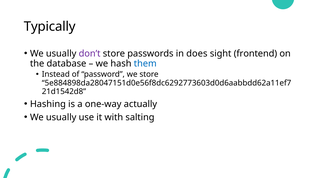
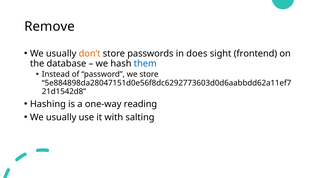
Typically: Typically -> Remove
don’t colour: purple -> orange
actually: actually -> reading
